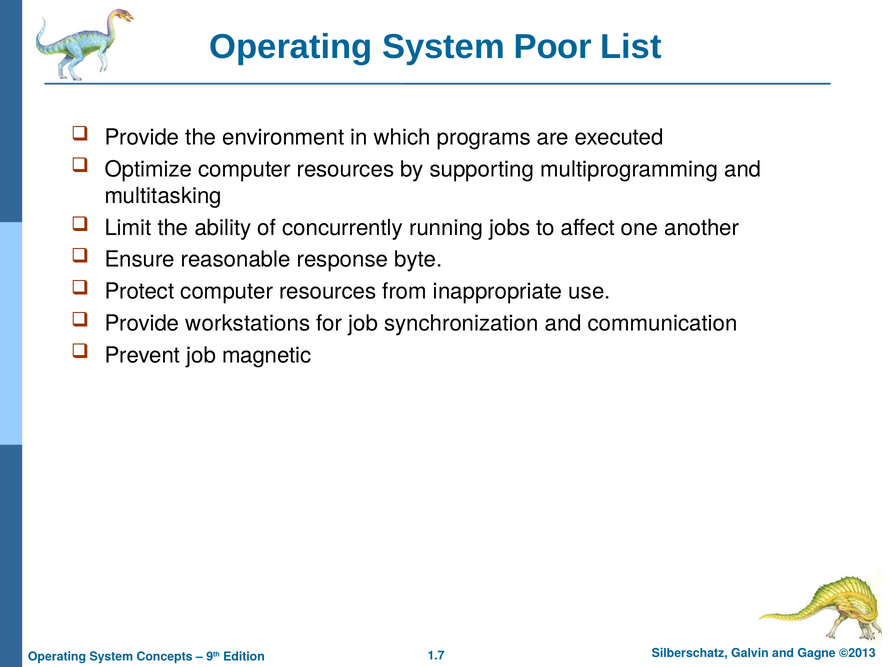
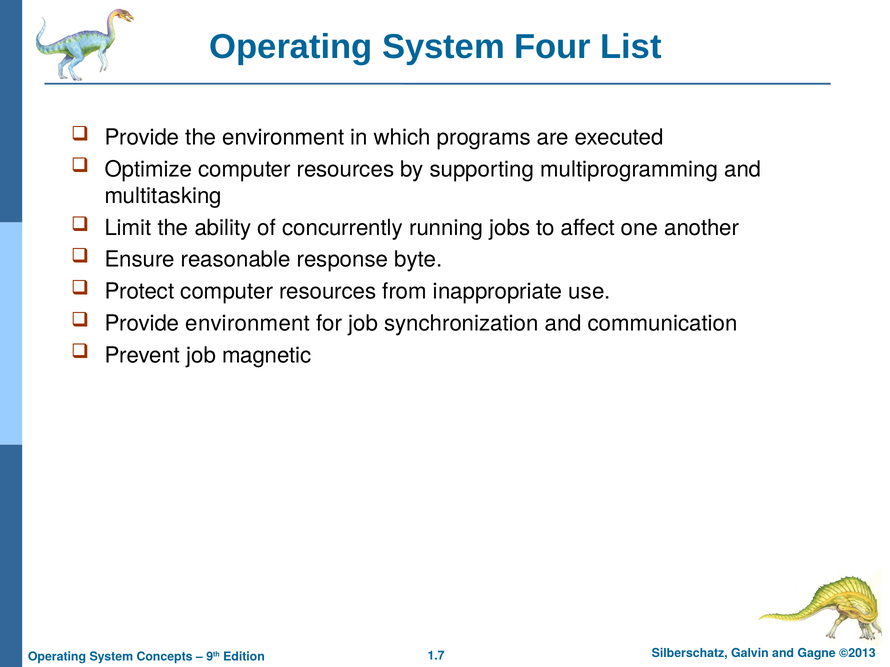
Poor: Poor -> Four
Provide workstations: workstations -> environment
